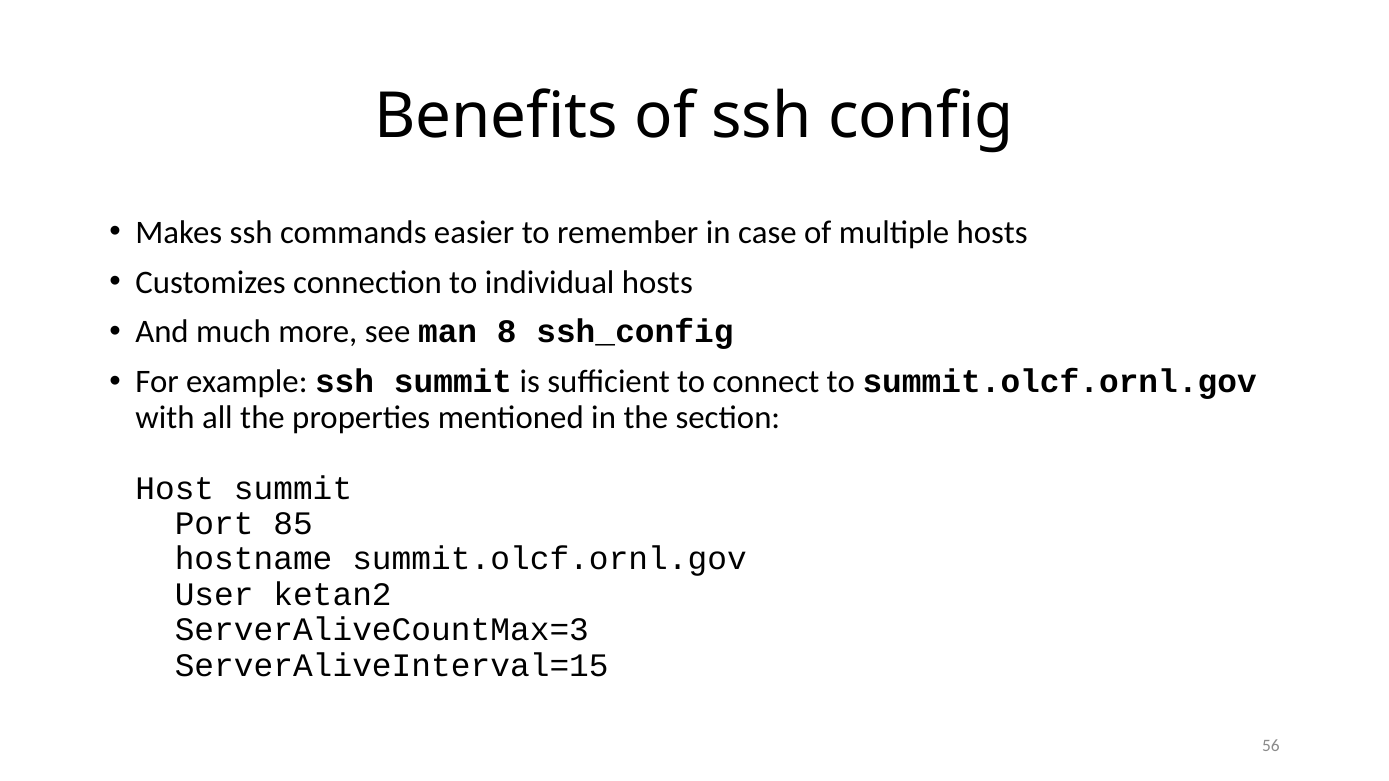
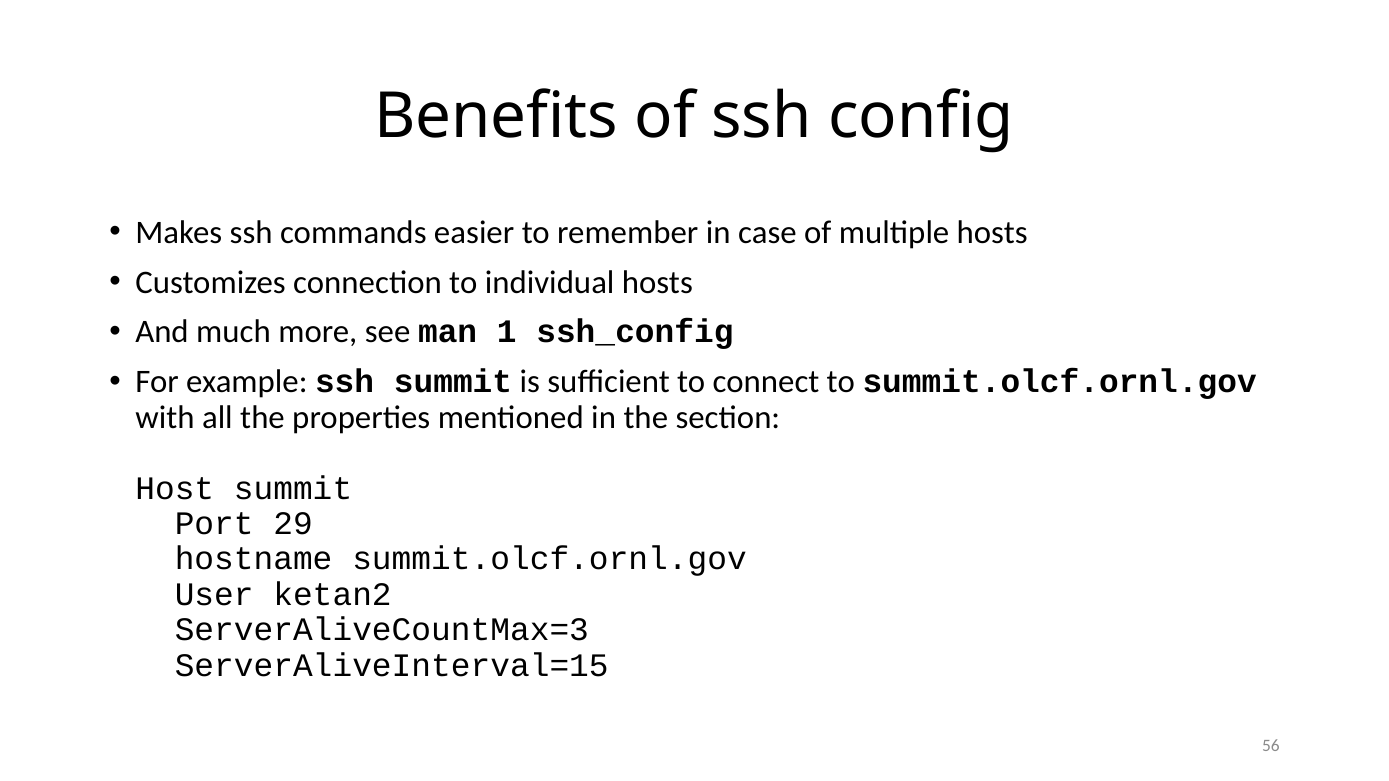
8: 8 -> 1
85: 85 -> 29
